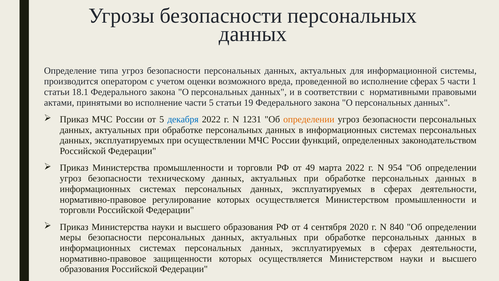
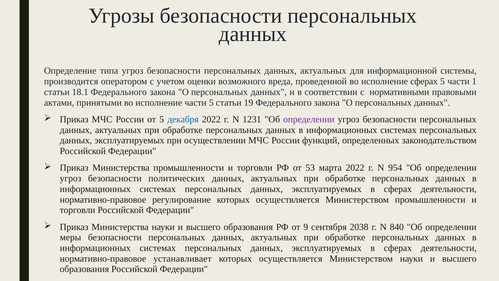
определении at (309, 119) colour: orange -> purple
49: 49 -> 53
техническому: техническому -> политических
4: 4 -> 9
2020: 2020 -> 2038
защищенности: защищенности -> устанавливает
